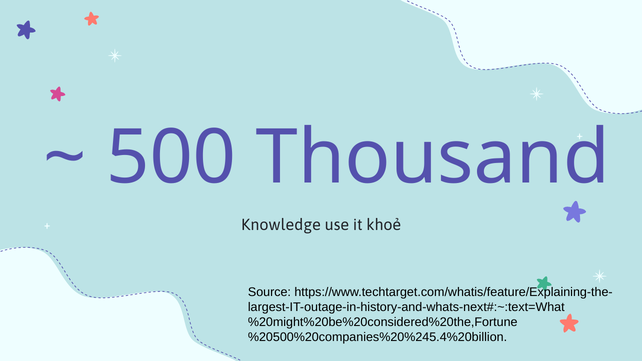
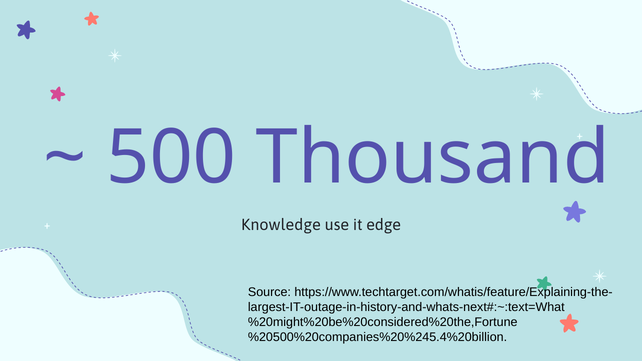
khoẻ: khoẻ -> edge
